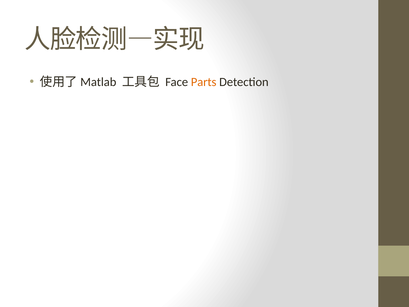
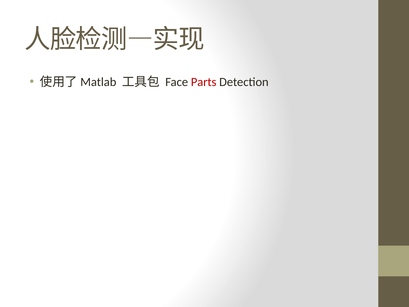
Parts colour: orange -> red
